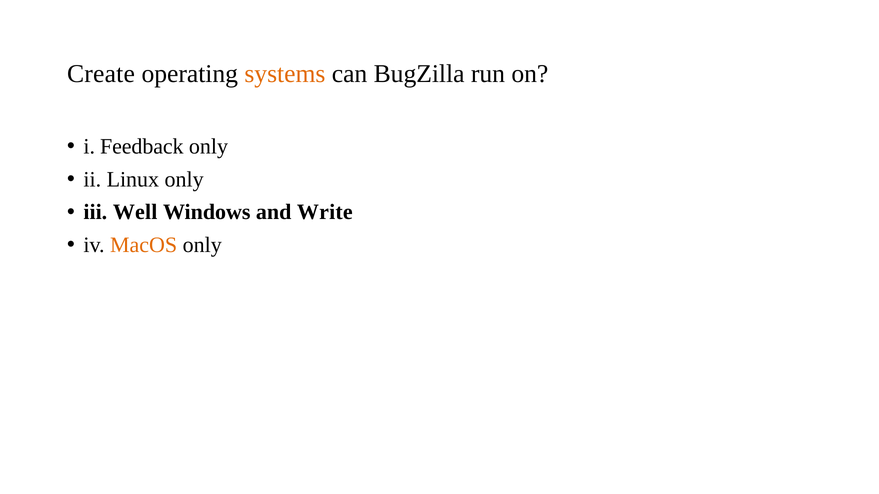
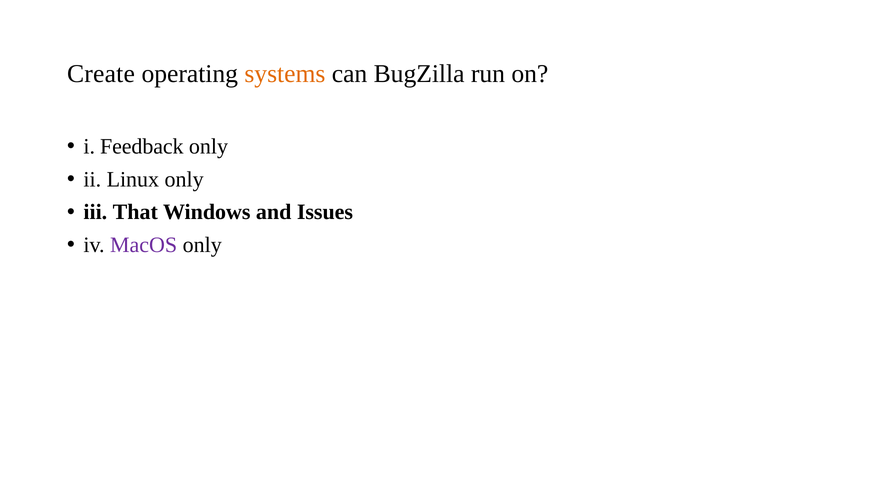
Well: Well -> That
Write: Write -> Issues
MacOS colour: orange -> purple
